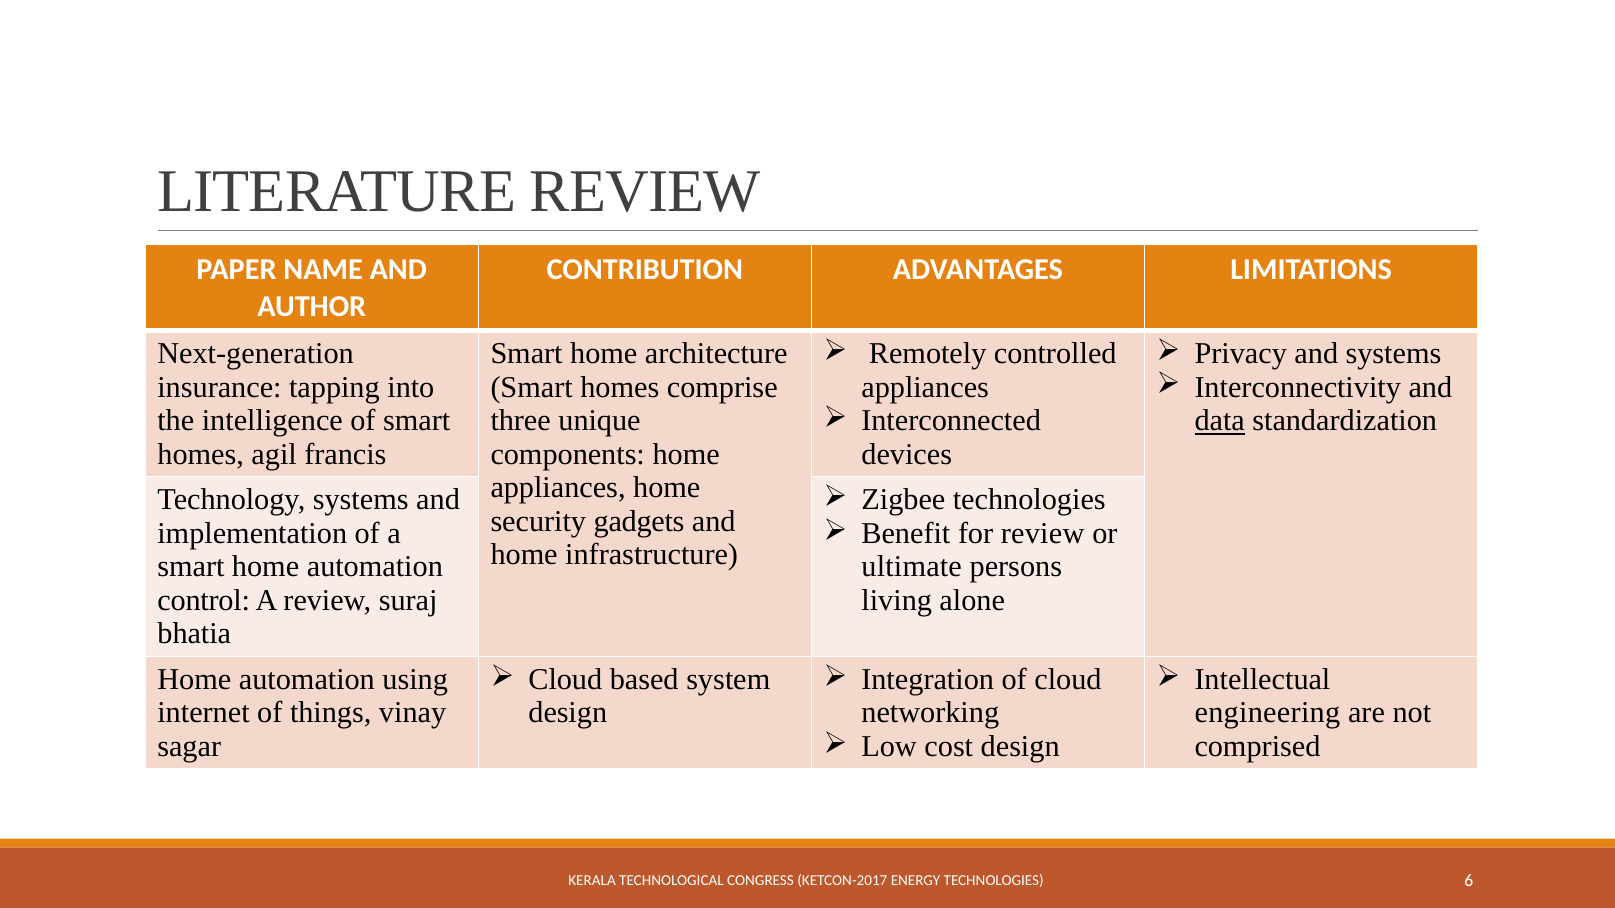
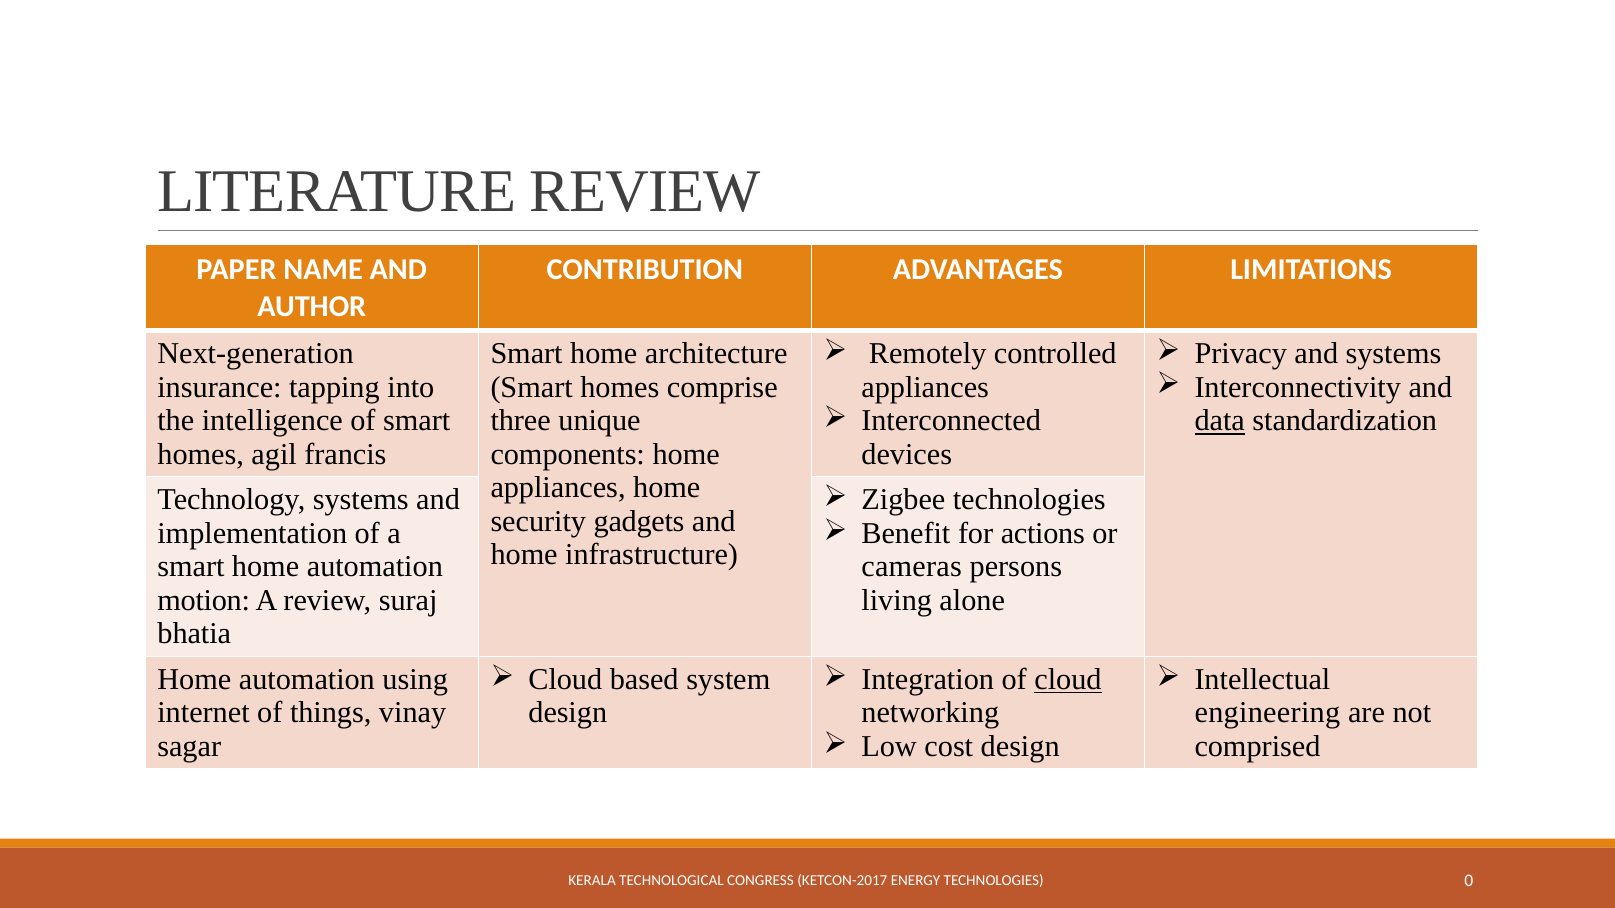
for review: review -> actions
ultimate: ultimate -> cameras
control: control -> motion
cloud at (1068, 680) underline: none -> present
6: 6 -> 0
